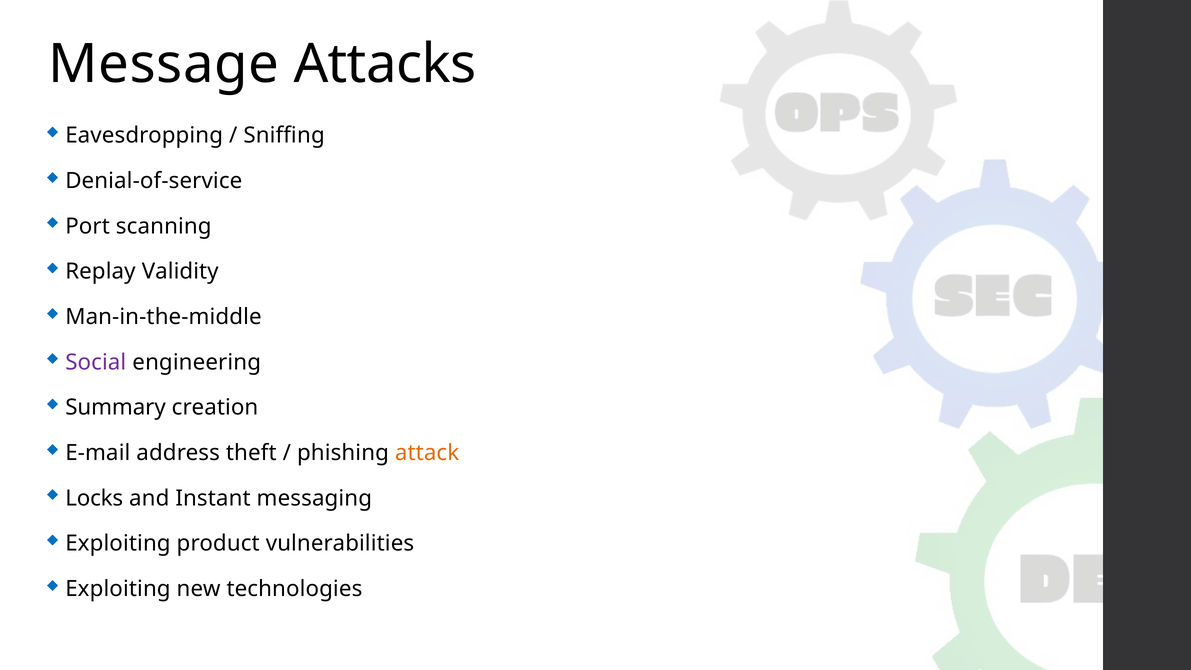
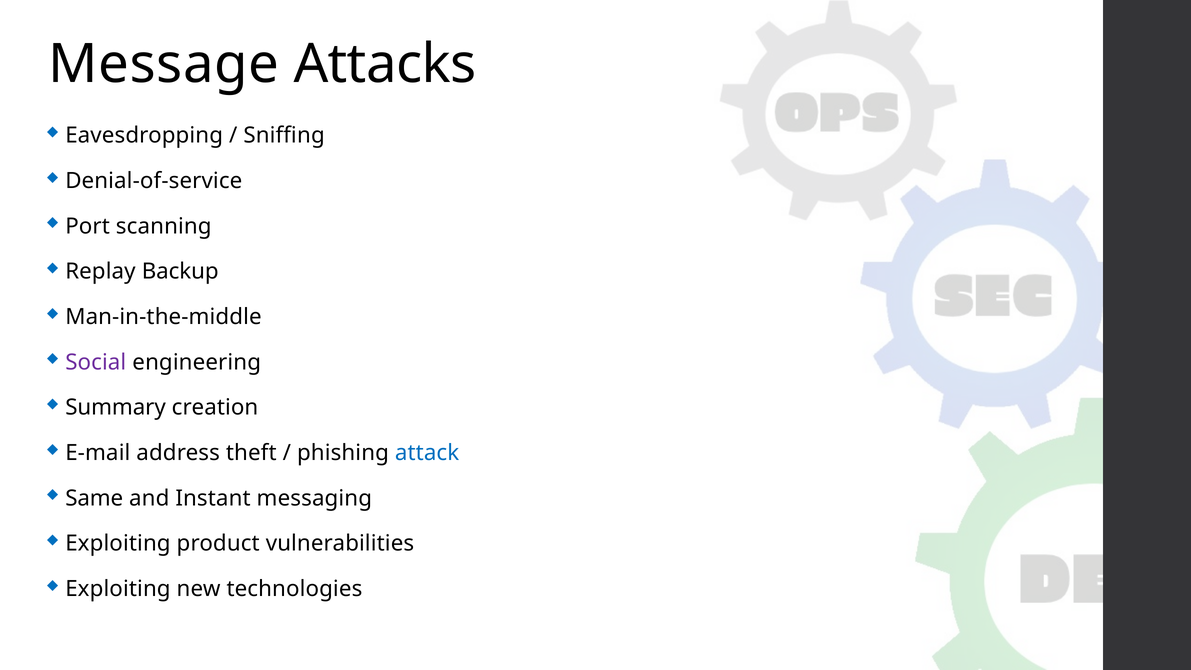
Validity: Validity -> Backup
attack colour: orange -> blue
Locks: Locks -> Same
